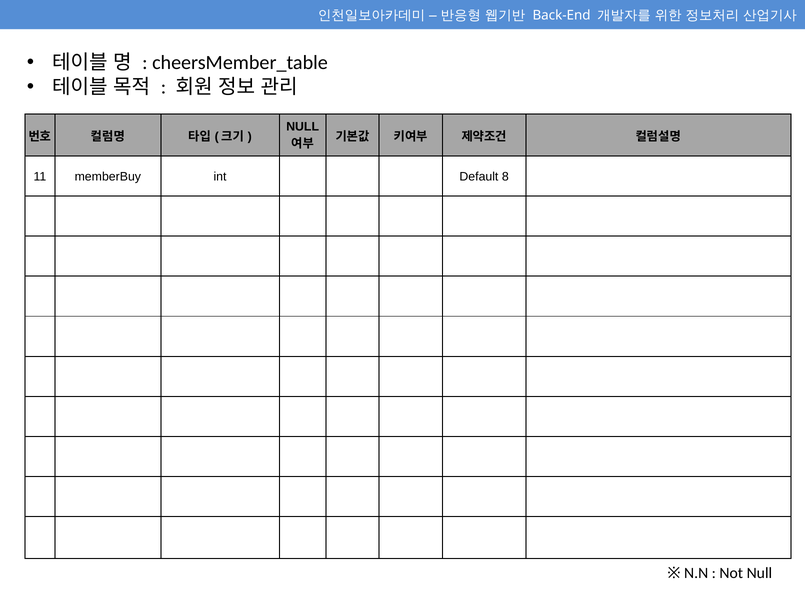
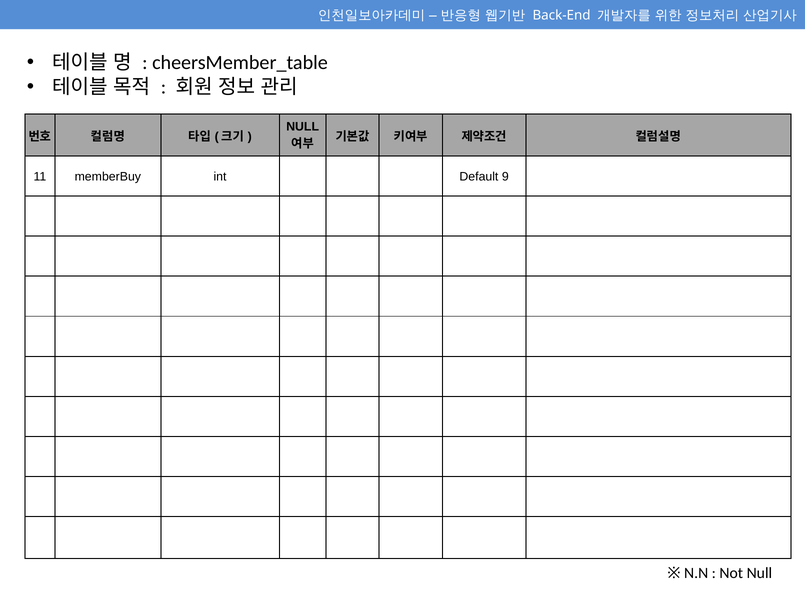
8: 8 -> 9
